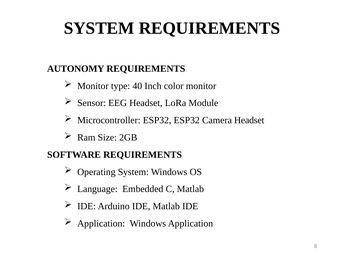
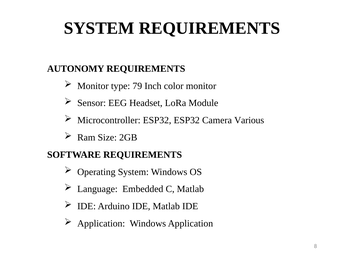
40: 40 -> 79
Camera Headset: Headset -> Various
